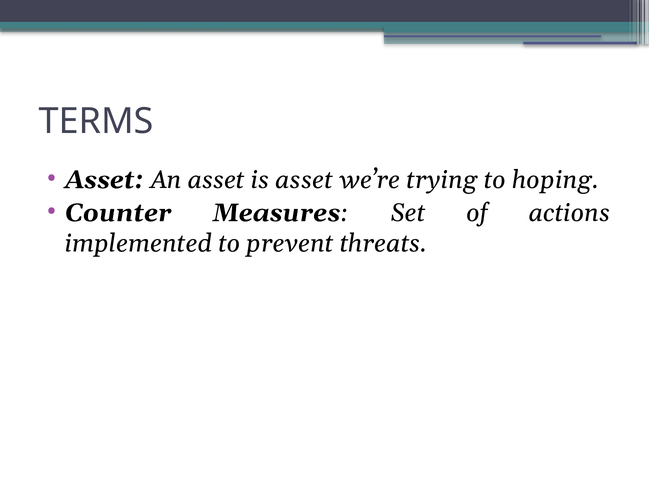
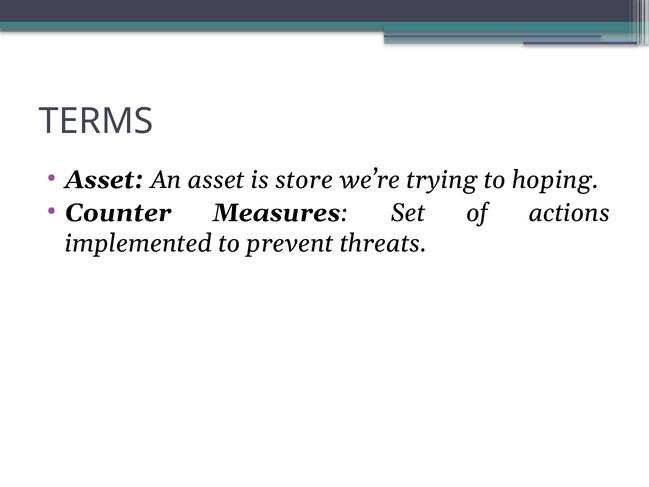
is asset: asset -> store
